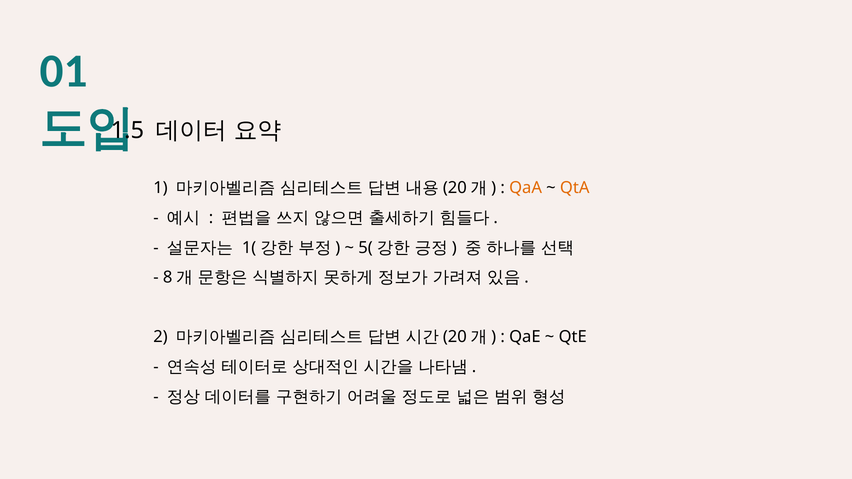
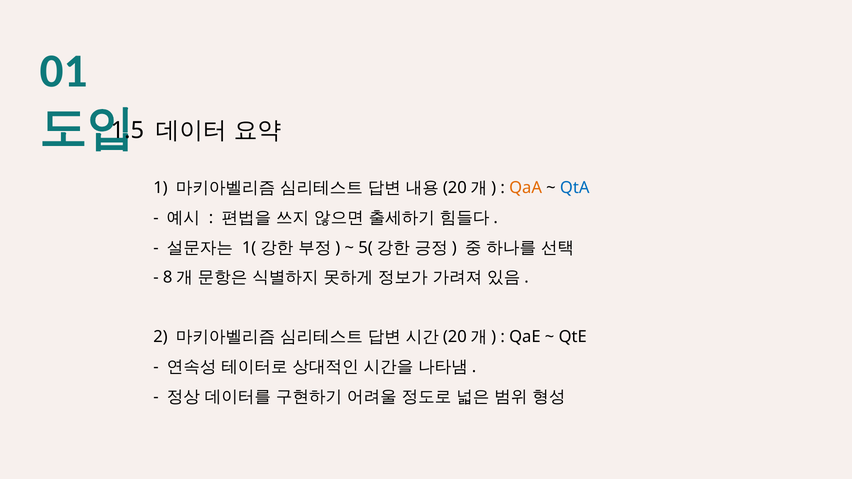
QtA colour: orange -> blue
